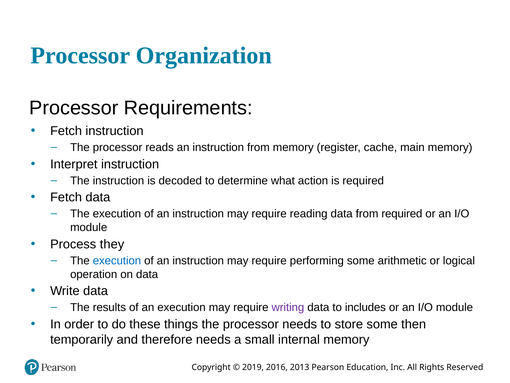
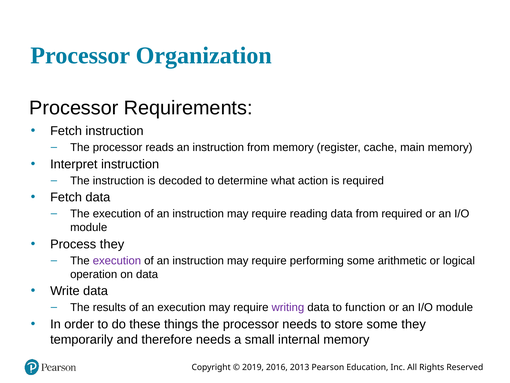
execution at (117, 260) colour: blue -> purple
includes: includes -> function
some then: then -> they
